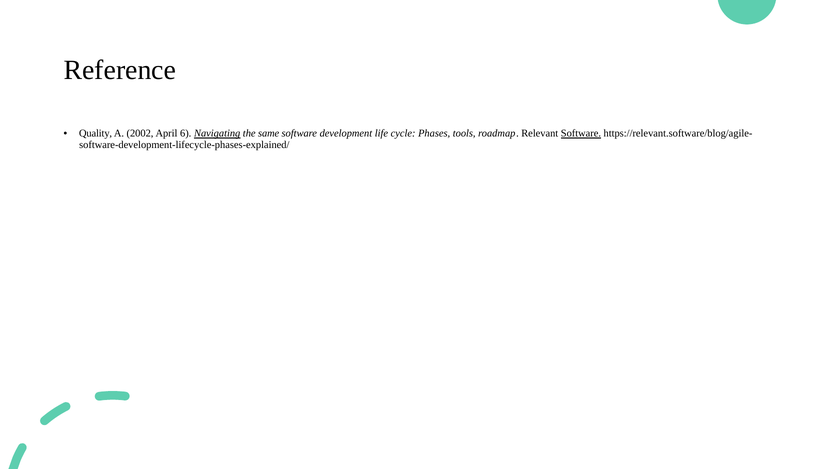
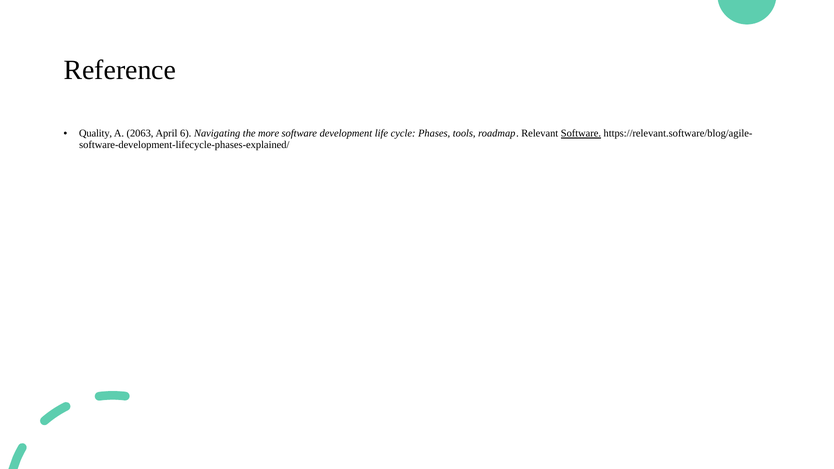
2002: 2002 -> 2063
Navigating underline: present -> none
same: same -> more
